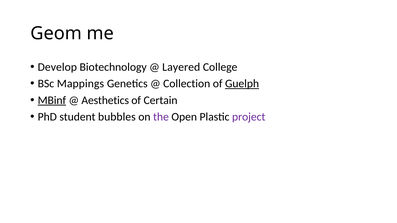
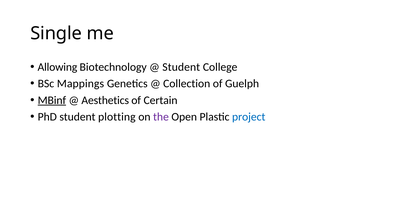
Geom: Geom -> Single
Develop: Develop -> Allowing
Layered at (181, 67): Layered -> Student
Guelph underline: present -> none
bubbles: bubbles -> plotting
project colour: purple -> blue
